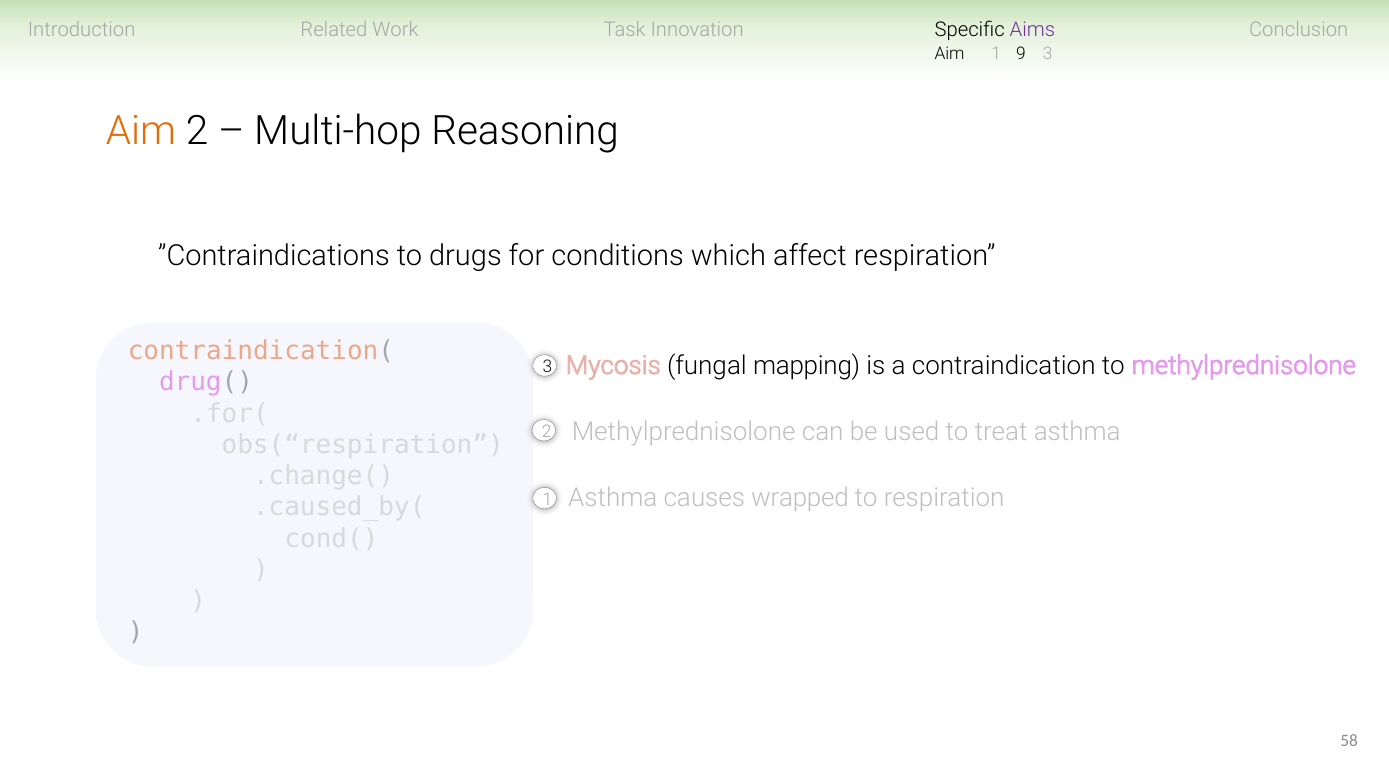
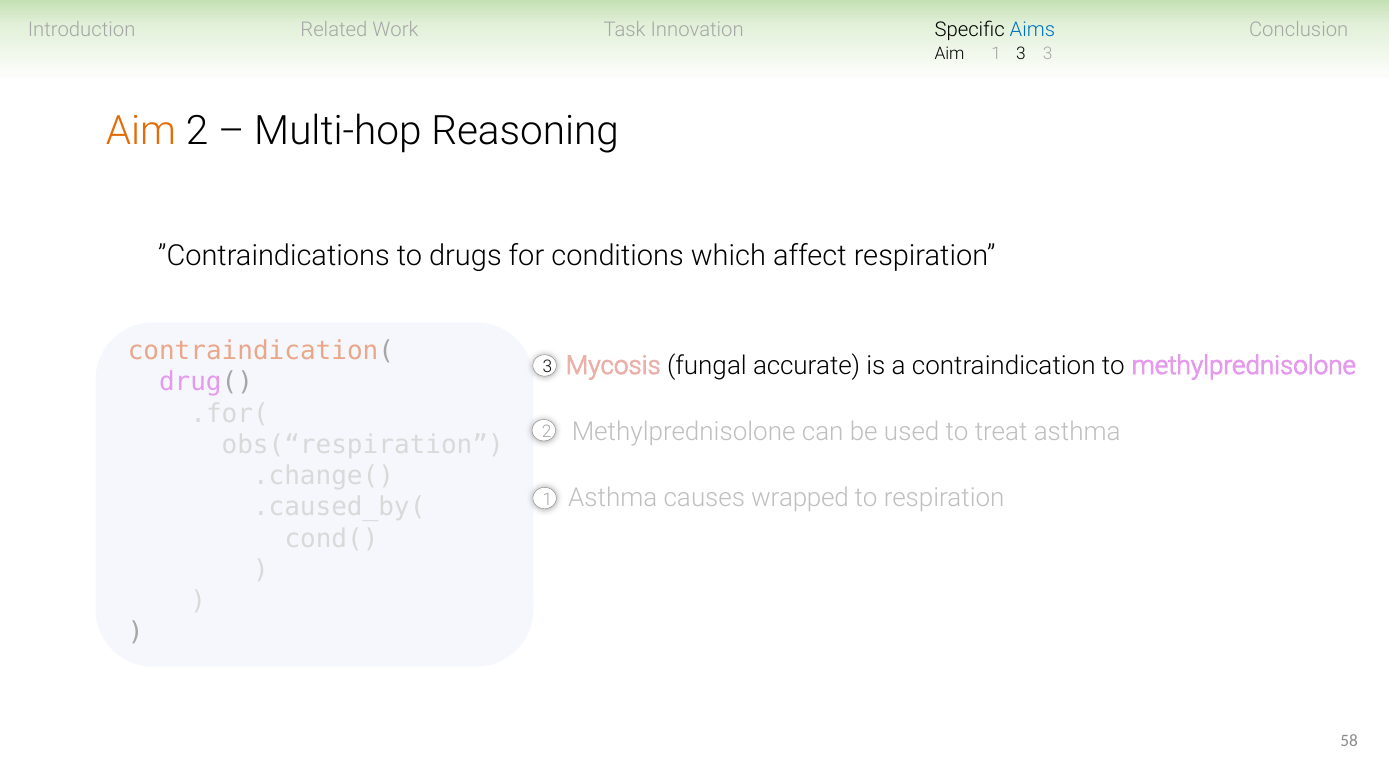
Aims colour: purple -> blue
1 9: 9 -> 3
mapping: mapping -> accurate
